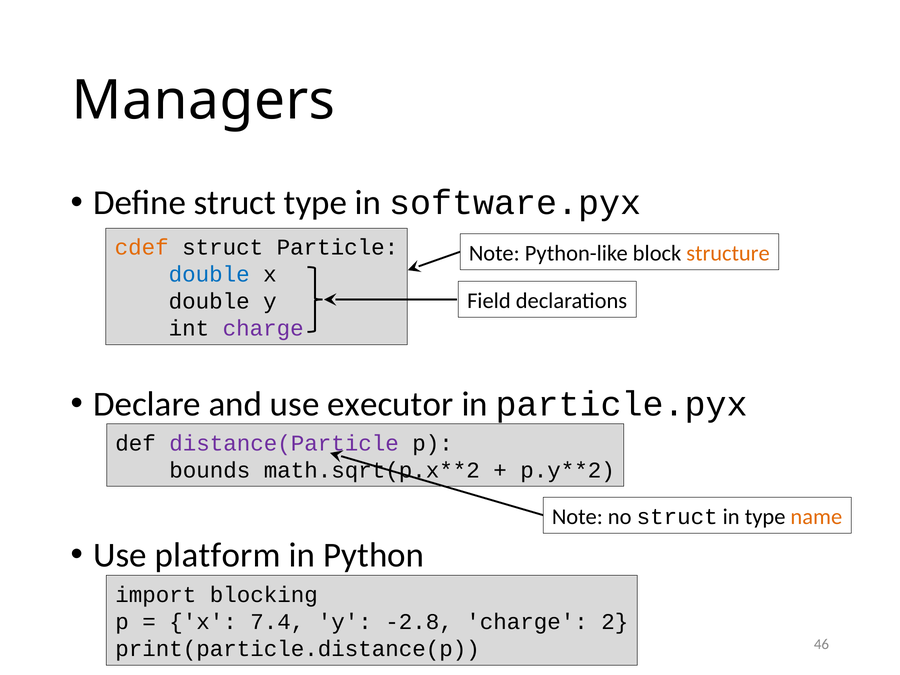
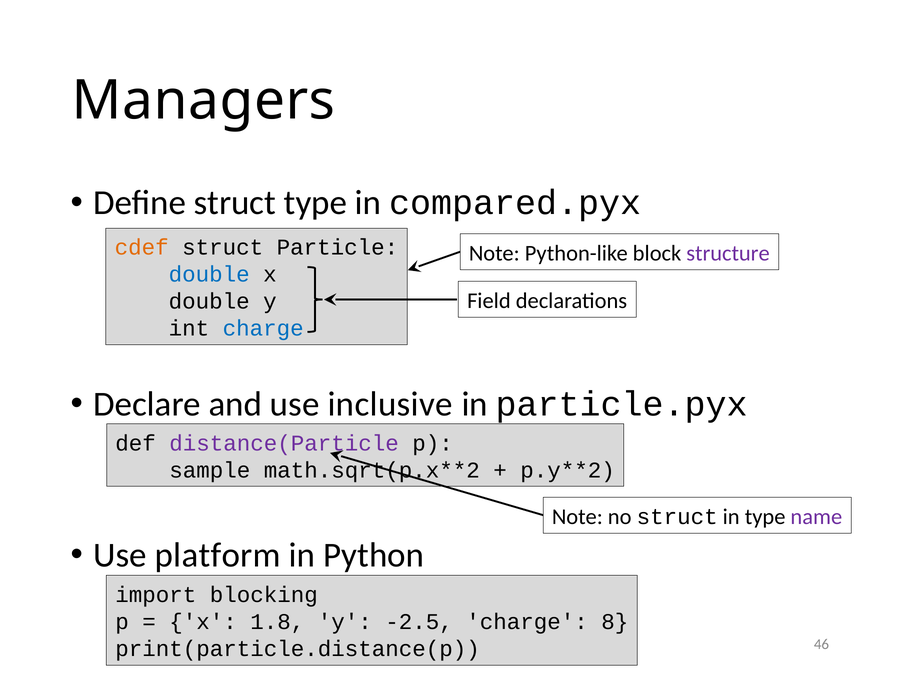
software.pyx: software.pyx -> compared.pyx
structure colour: orange -> purple
charge at (263, 329) colour: purple -> blue
executor: executor -> inclusive
bounds: bounds -> sample
name colour: orange -> purple
7.4: 7.4 -> 1.8
-2.8: -2.8 -> -2.5
2: 2 -> 8
